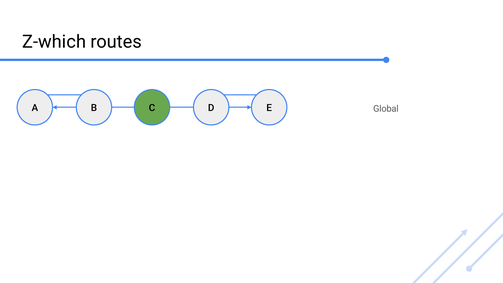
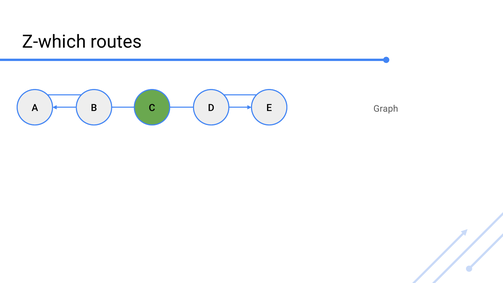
Global: Global -> Graph
